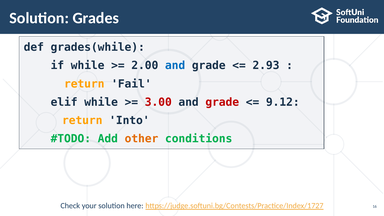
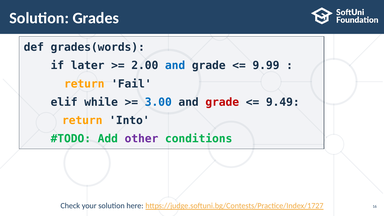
grades(while: grades(while -> grades(words
if while: while -> later
2.93: 2.93 -> 9.99
3.00 colour: red -> blue
9.12: 9.12 -> 9.49
other colour: orange -> purple
